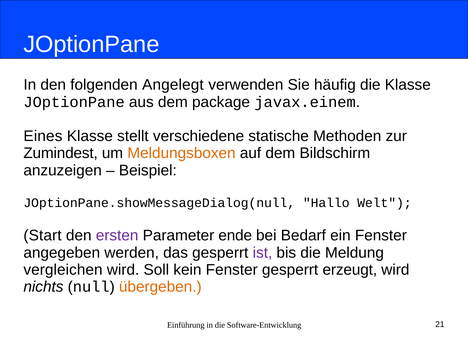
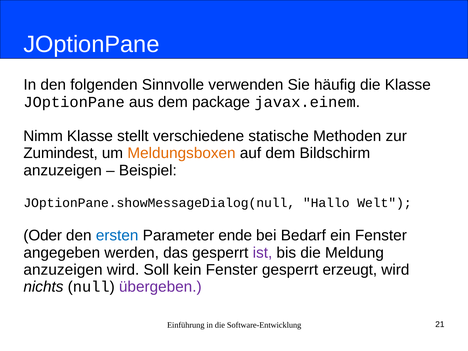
Angelegt: Angelegt -> Sinnvolle
Eines: Eines -> Nimm
Start: Start -> Oder
ersten colour: purple -> blue
vergleichen at (63, 270): vergleichen -> anzuzeigen
übergeben colour: orange -> purple
